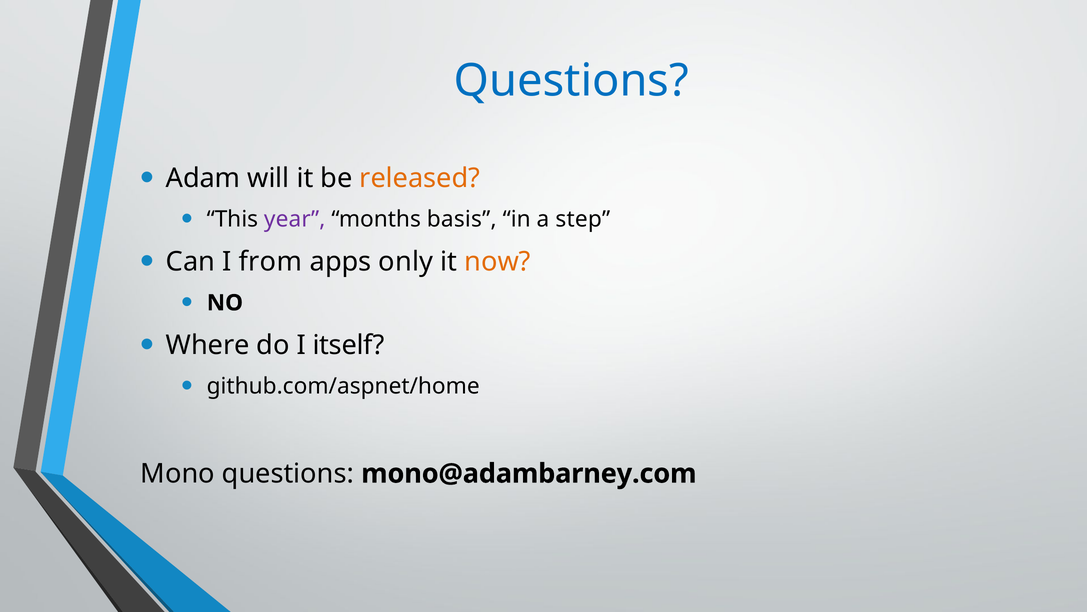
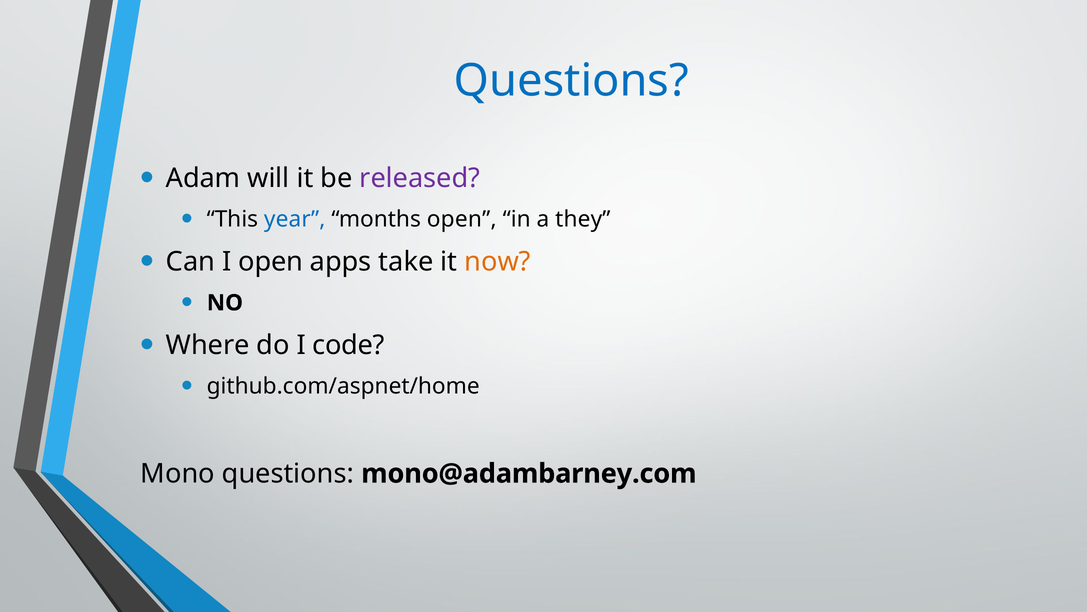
released colour: orange -> purple
year colour: purple -> blue
months basis: basis -> open
step: step -> they
I from: from -> open
only: only -> take
itself: itself -> code
